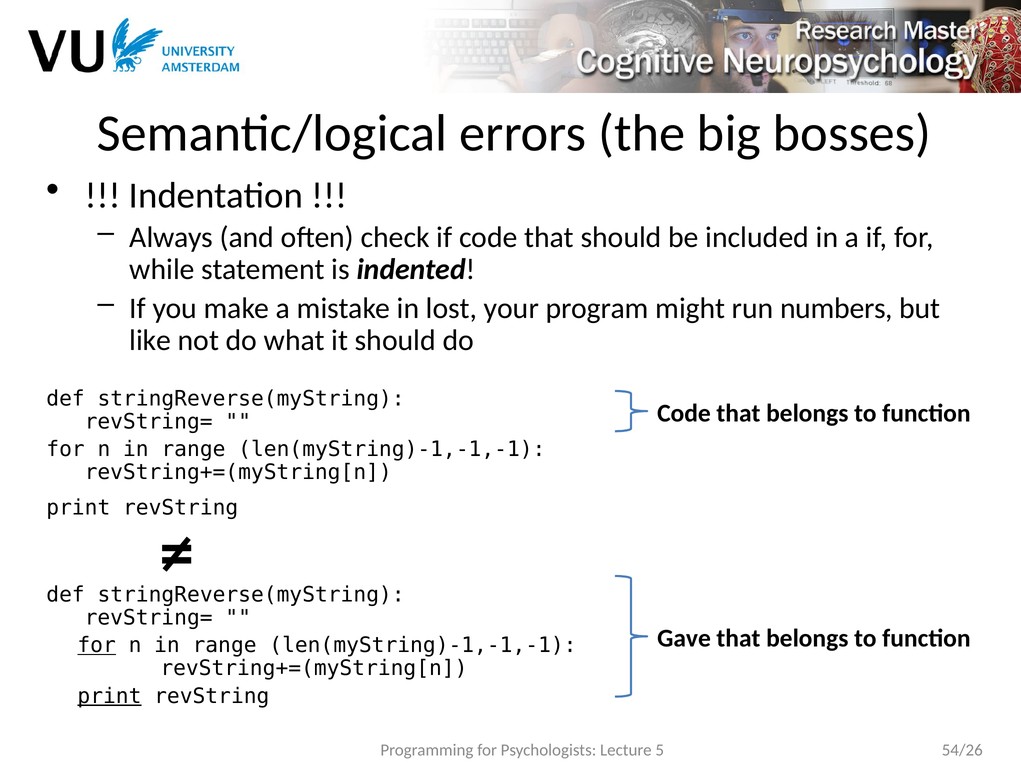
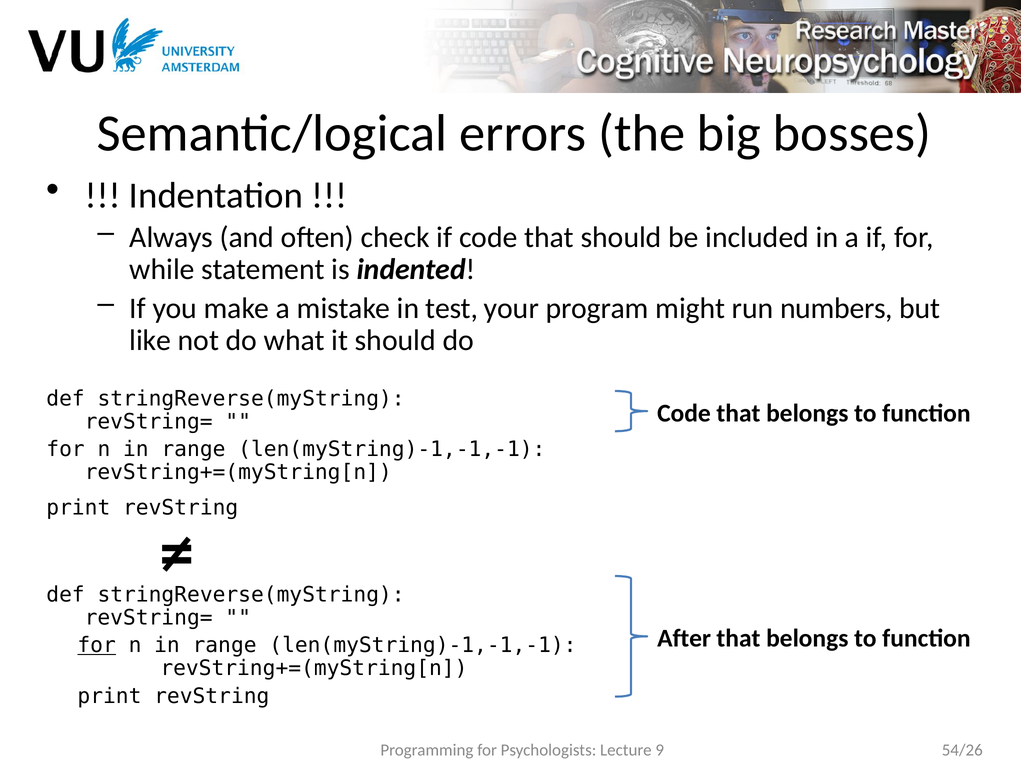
lost: lost -> test
Gave: Gave -> After
print at (109, 696) underline: present -> none
5: 5 -> 9
